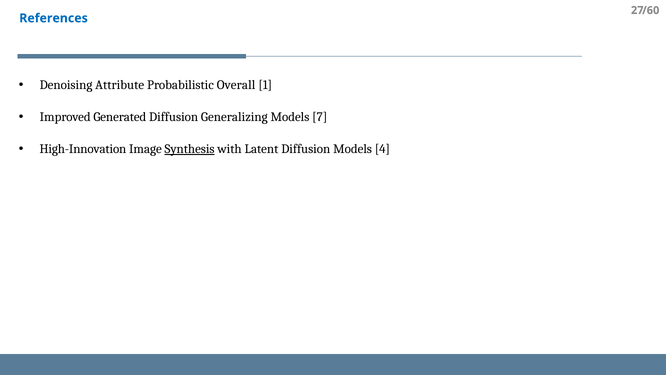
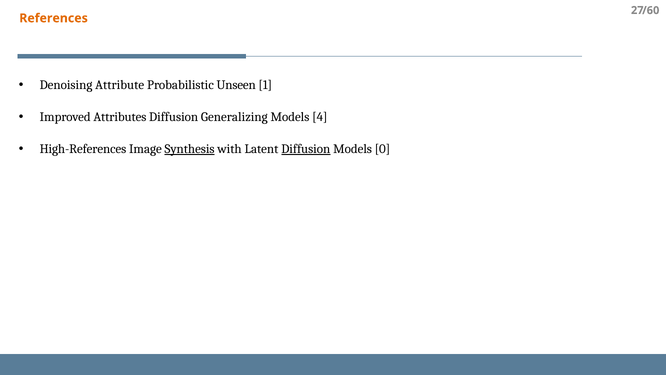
References colour: blue -> orange
Overall: Overall -> Unseen
Generated: Generated -> Attributes
7: 7 -> 4
High-Innovation: High-Innovation -> High-References
Diffusion at (306, 149) underline: none -> present
4: 4 -> 0
